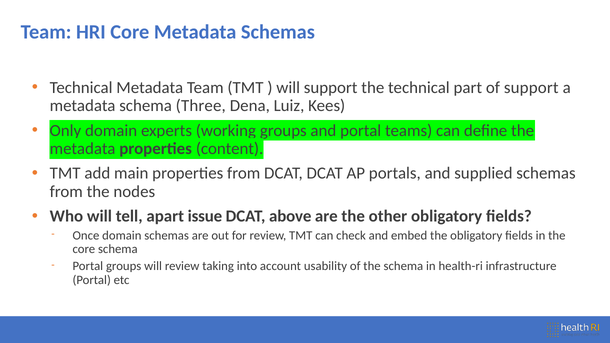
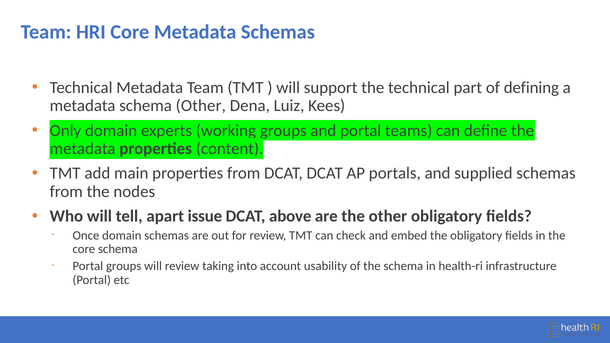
of support: support -> defining
schema Three: Three -> Other
